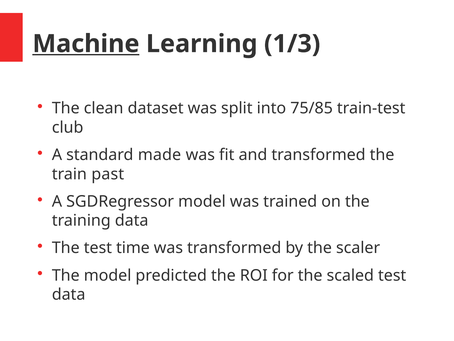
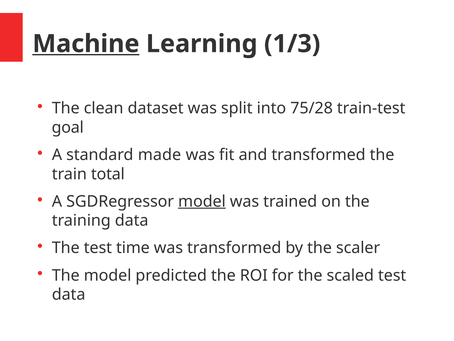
75/85: 75/85 -> 75/28
club: club -> goal
past: past -> total
model at (202, 201) underline: none -> present
